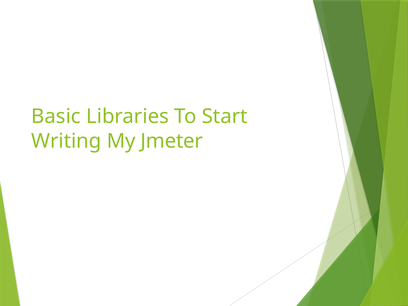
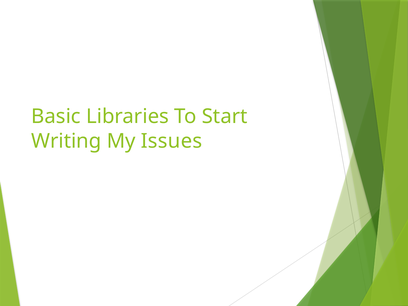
Jmeter: Jmeter -> Issues
